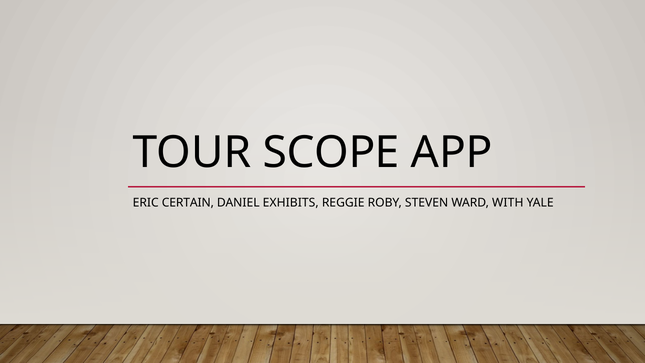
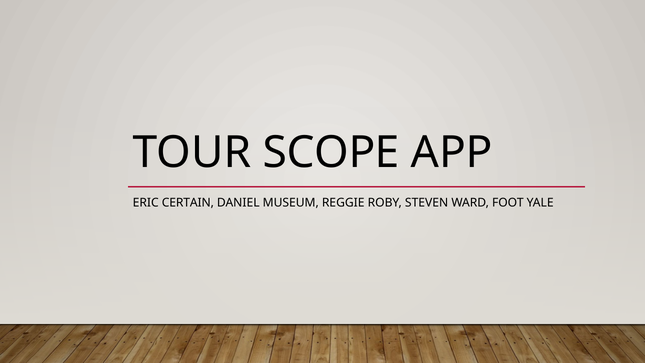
EXHIBITS: EXHIBITS -> MUSEUM
WITH: WITH -> FOOT
